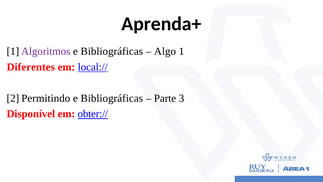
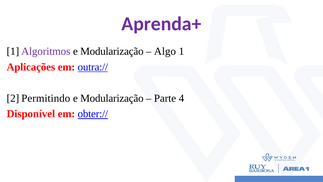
Aprenda+ colour: black -> purple
Bibliográficas at (112, 51): Bibliográficas -> Modularização
Diferentes: Diferentes -> Aplicações
local://: local:// -> outra://
Bibliográficas at (112, 98): Bibliográficas -> Modularização
3: 3 -> 4
